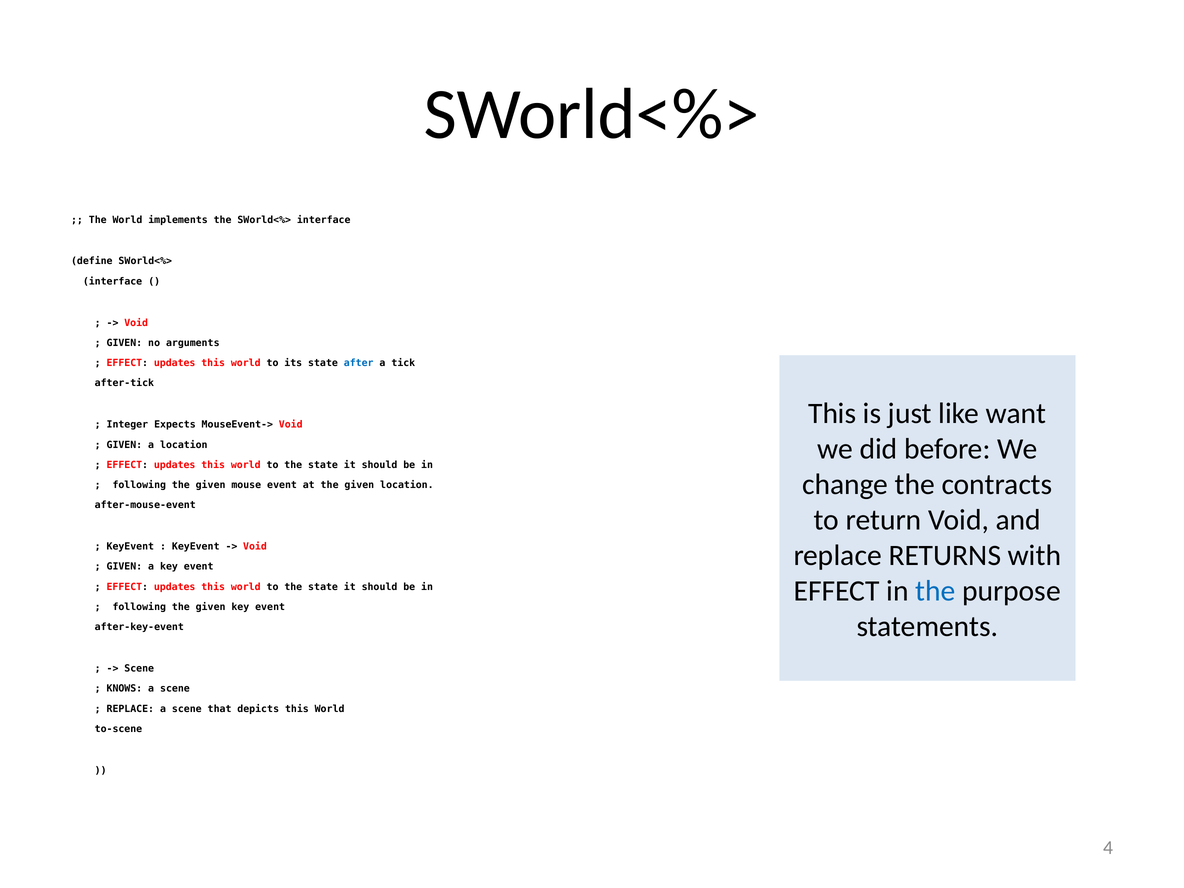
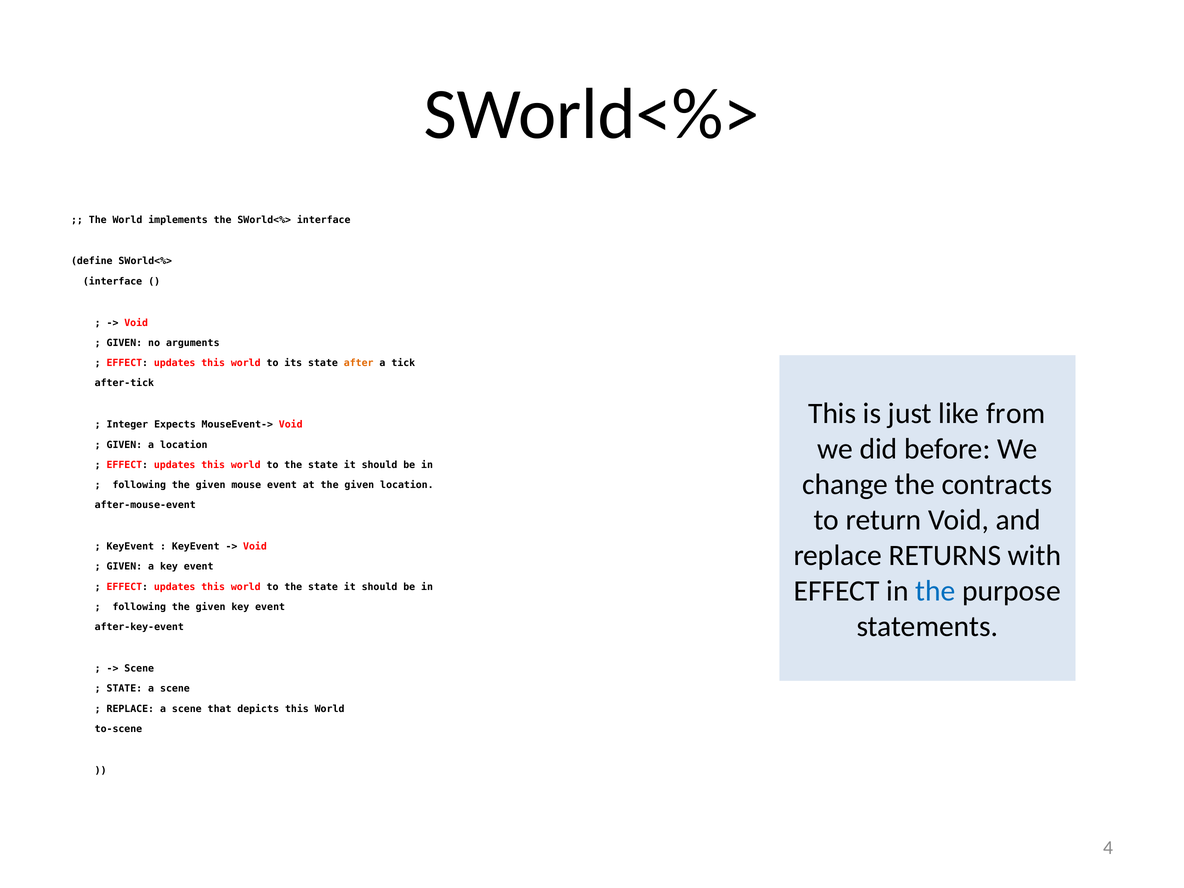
after colour: blue -> orange
want: want -> from
KNOWS at (124, 689): KNOWS -> STATE
